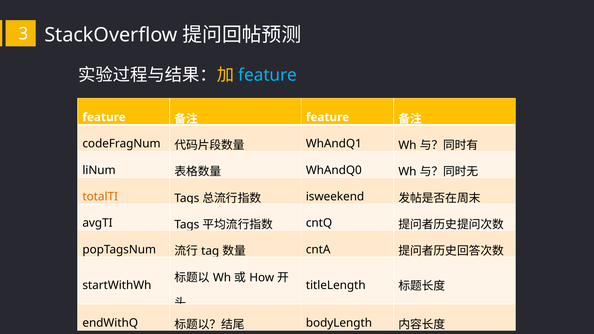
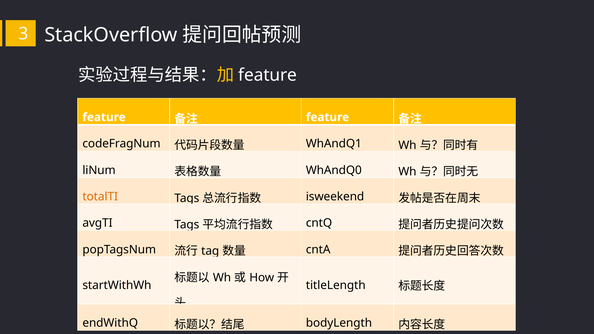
feature at (268, 75) colour: light blue -> white
